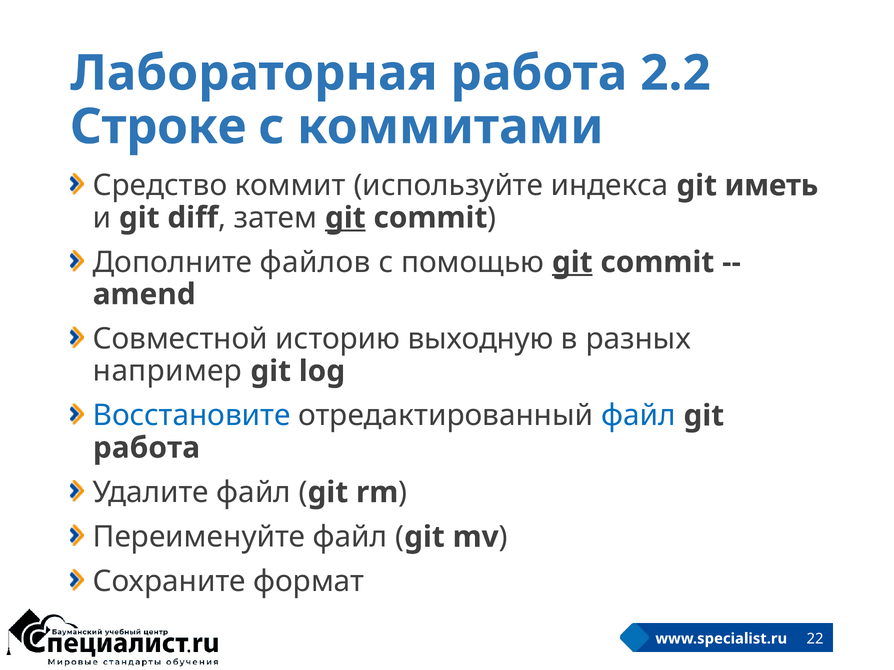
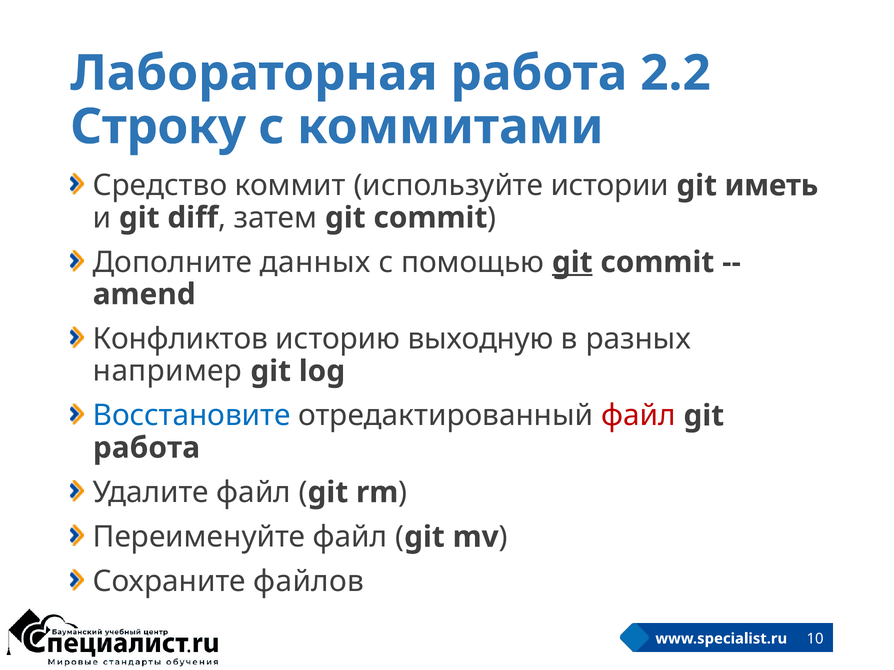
Строке: Строке -> Строку
индекса: индекса -> истории
git at (345, 218) underline: present -> none
файлов: файлов -> данных
Совместной: Совместной -> Конфликтов
файл at (638, 416) colour: blue -> red
формат: формат -> файлов
22: 22 -> 10
